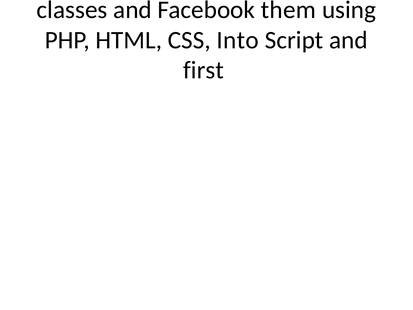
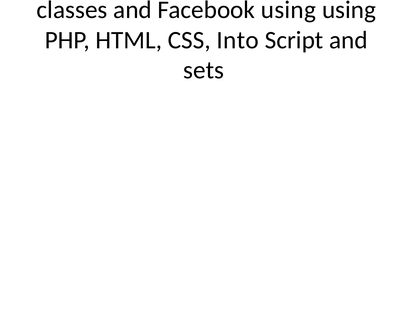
Facebook them: them -> using
first: first -> sets
